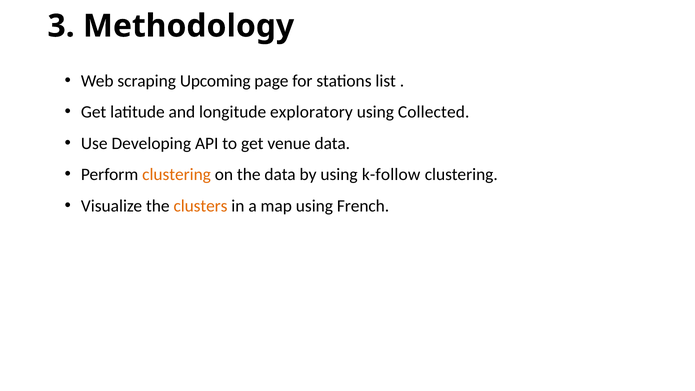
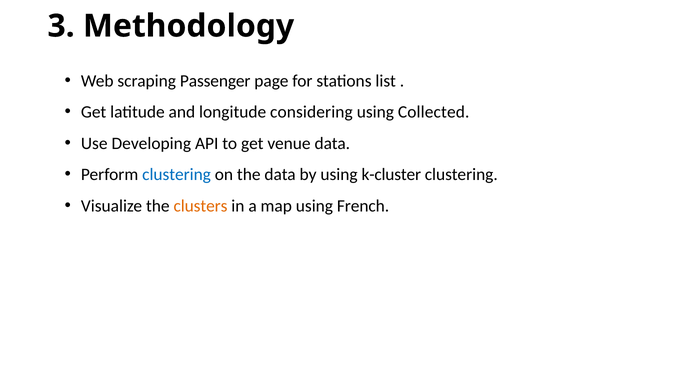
Upcoming: Upcoming -> Passenger
exploratory: exploratory -> considering
clustering at (177, 175) colour: orange -> blue
k-follow: k-follow -> k-cluster
